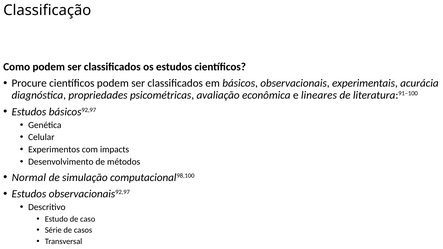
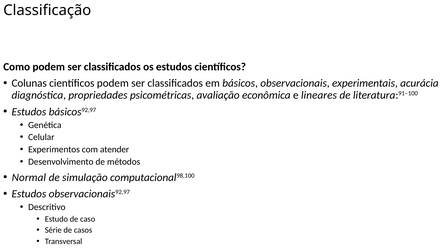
Procure: Procure -> Colunas
impacts: impacts -> atender
